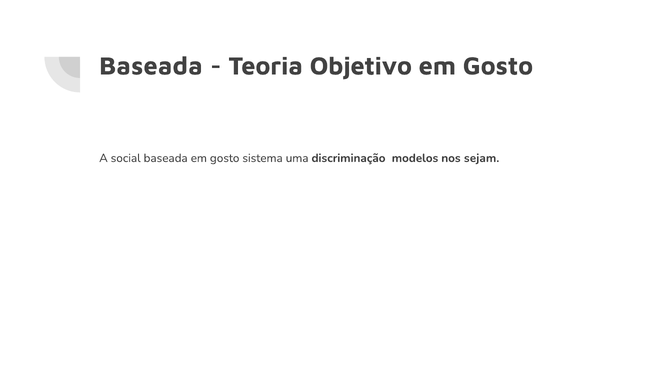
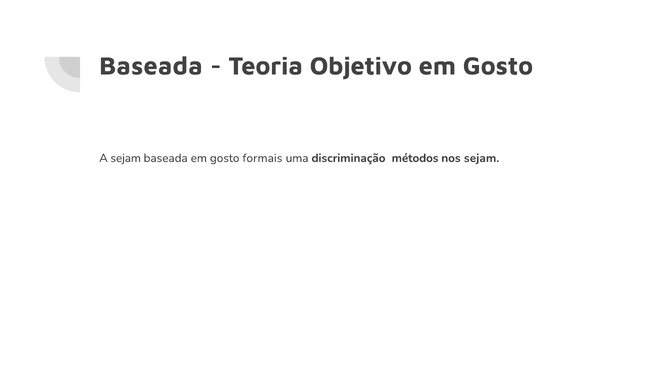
A social: social -> sejam
sistema: sistema -> formais
modelos: modelos -> métodos
